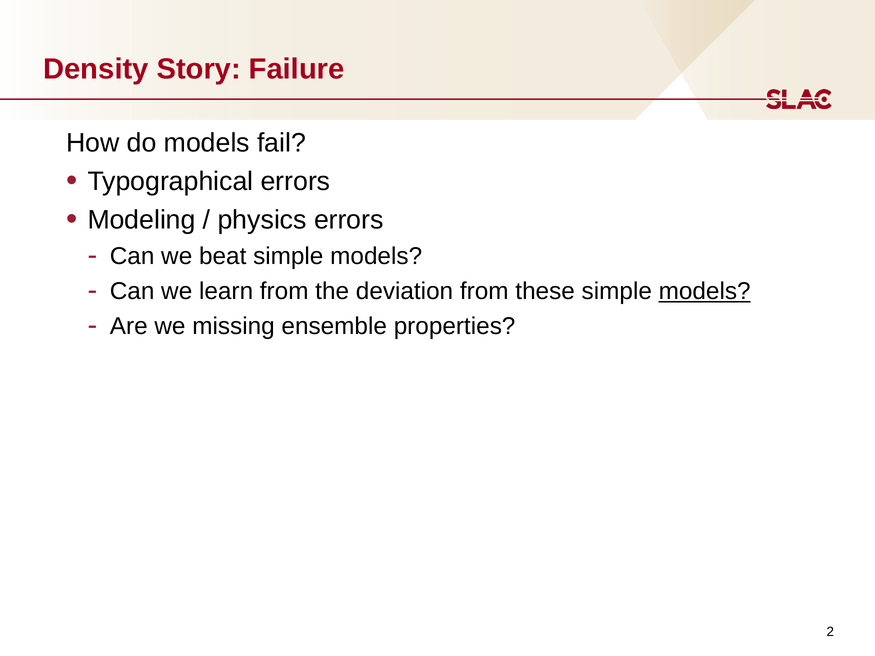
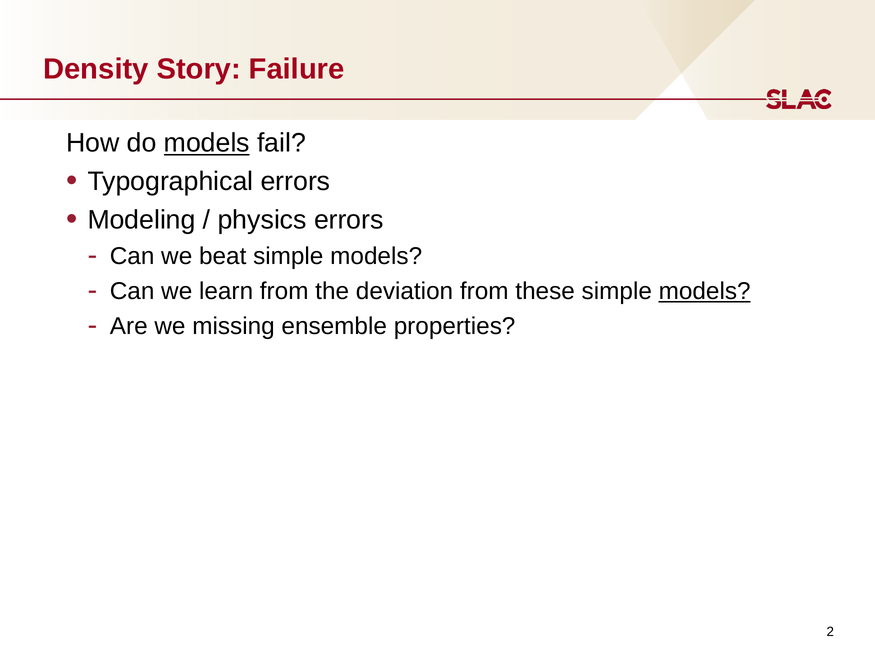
models at (207, 143) underline: none -> present
